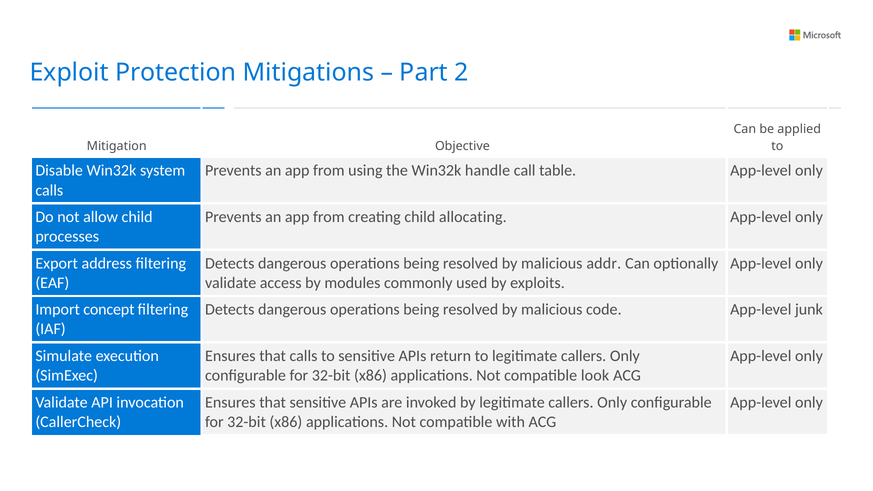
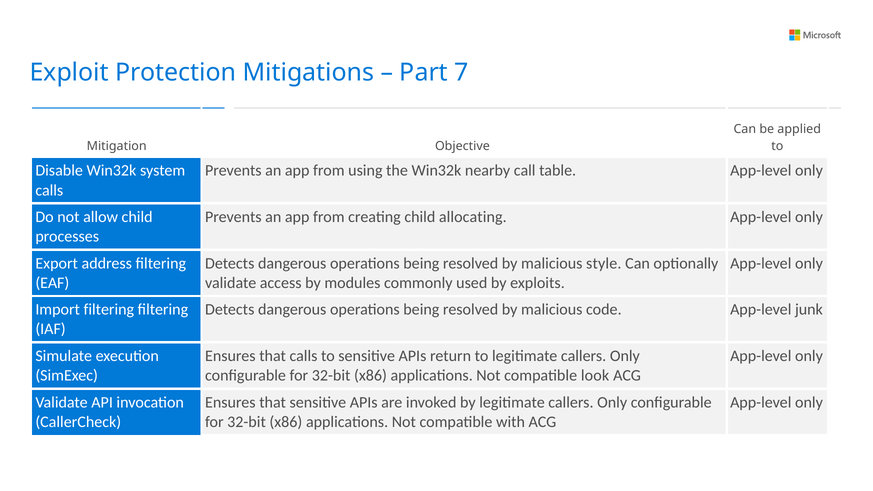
2: 2 -> 7
handle: handle -> nearby
addr: addr -> style
Import concept: concept -> filtering
